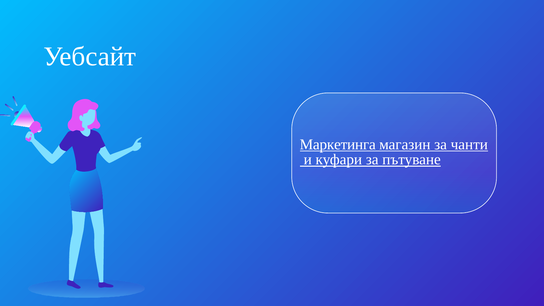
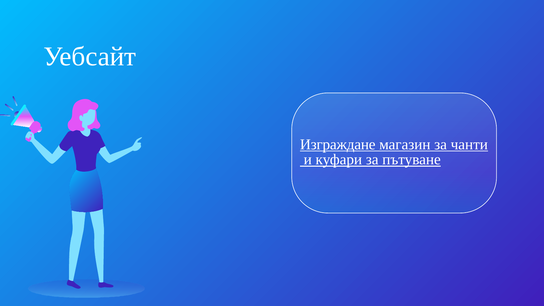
Маркетинга: Маркетинга -> Изграждане
